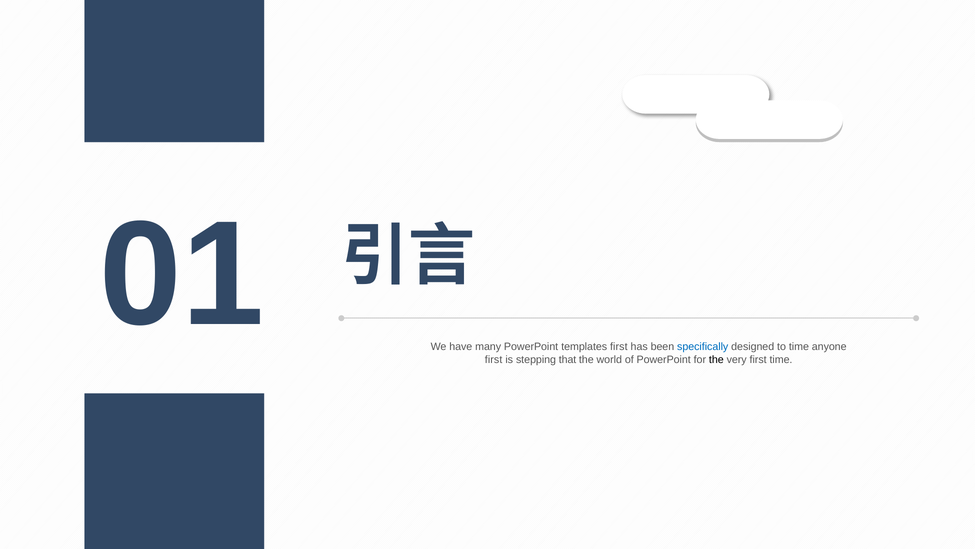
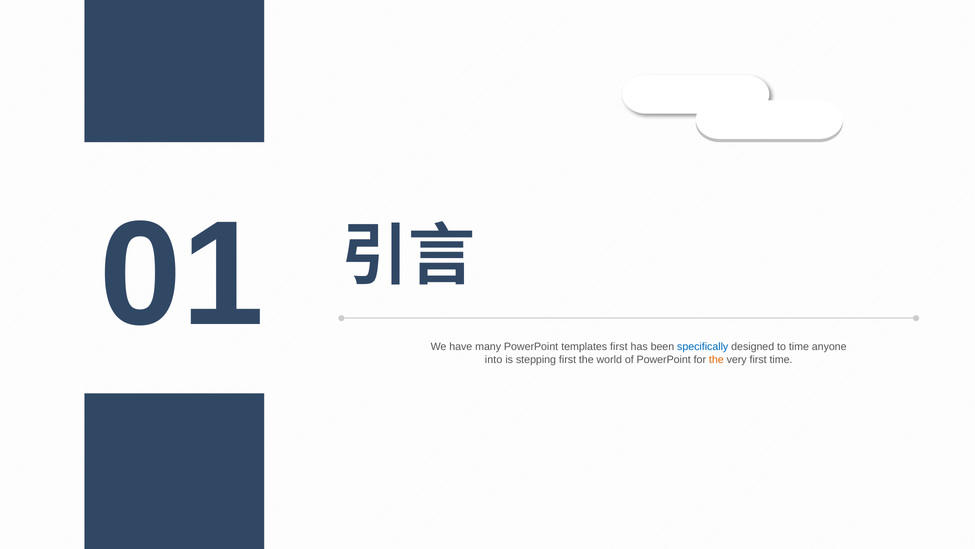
first at (494, 359): first -> into
stepping that: that -> first
the at (716, 359) colour: black -> orange
